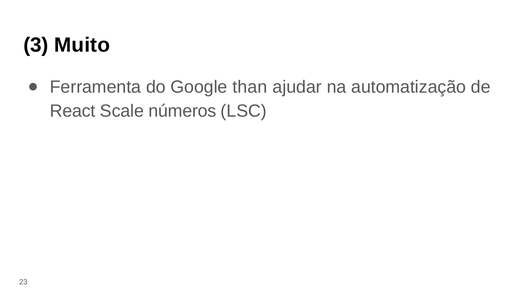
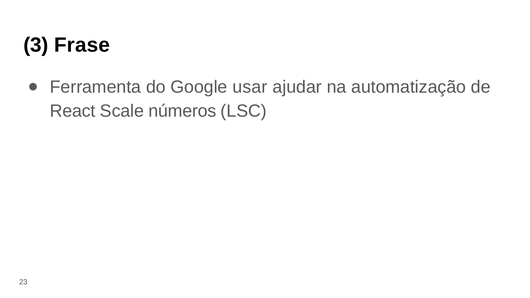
Muito: Muito -> Frase
than: than -> usar
